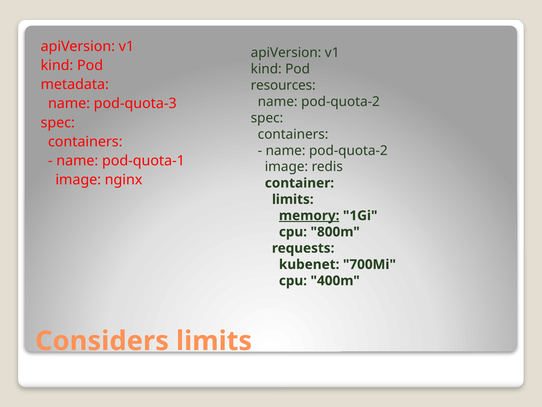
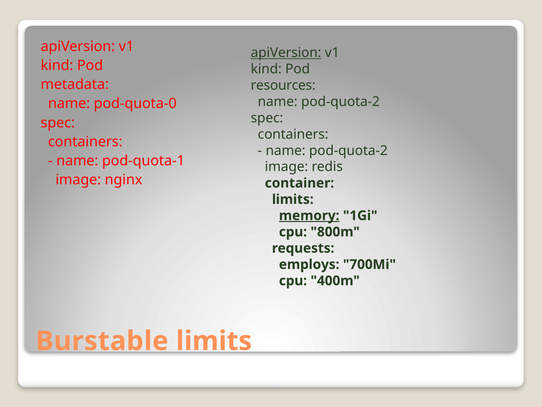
apiVersion at (286, 53) underline: none -> present
pod-quota-3: pod-quota-3 -> pod-quota-0
kubenet: kubenet -> employs
Considers: Considers -> Burstable
